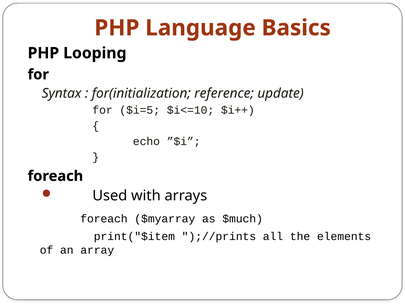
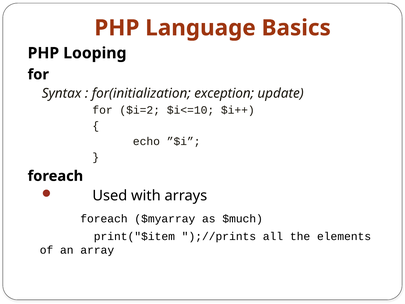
reference: reference -> exception
$i=5: $i=5 -> $i=2
